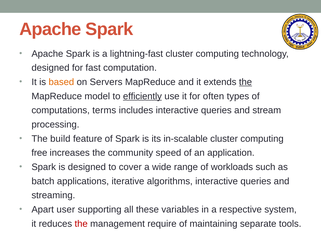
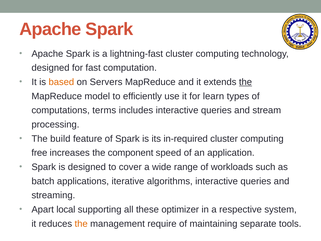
efficiently underline: present -> none
often: often -> learn
in-scalable: in-scalable -> in-required
community: community -> component
user: user -> local
variables: variables -> optimizer
the at (81, 223) colour: red -> orange
